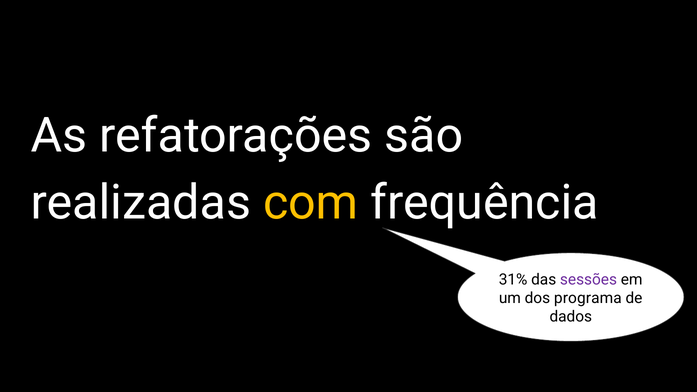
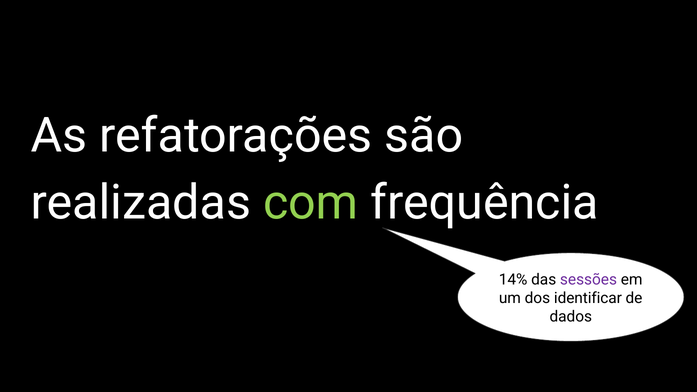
com colour: yellow -> light green
31%: 31% -> 14%
programa: programa -> identificar
